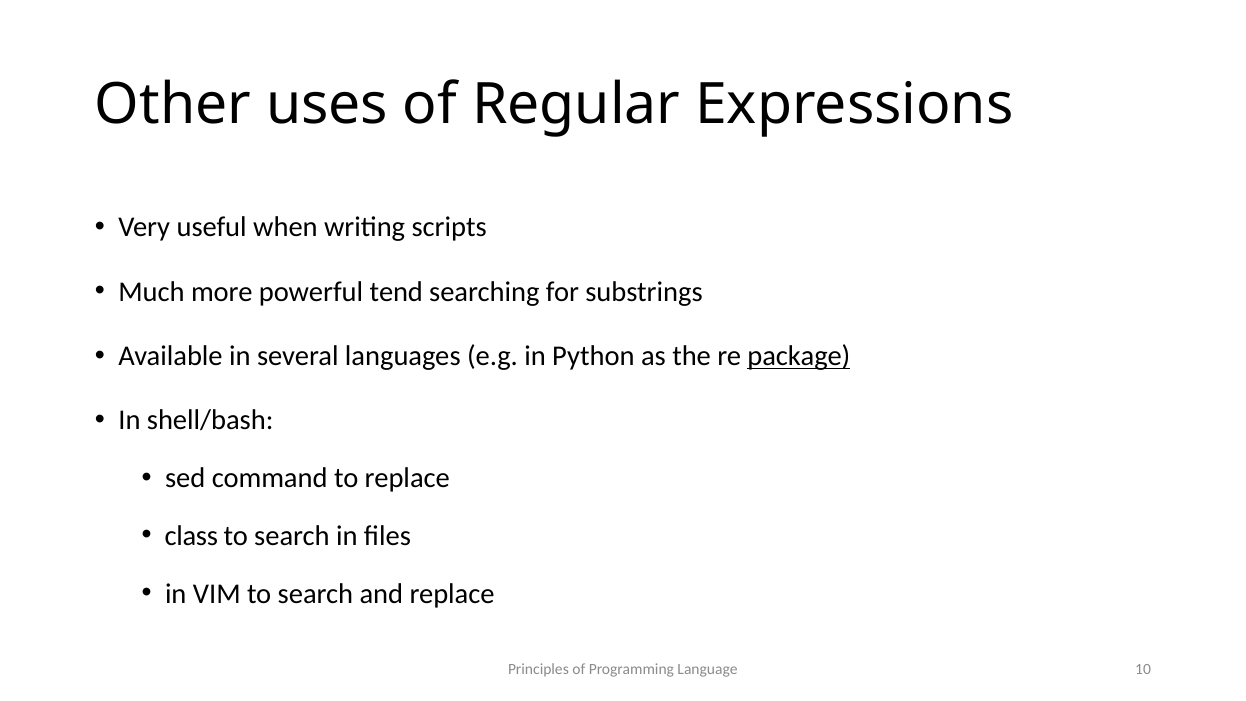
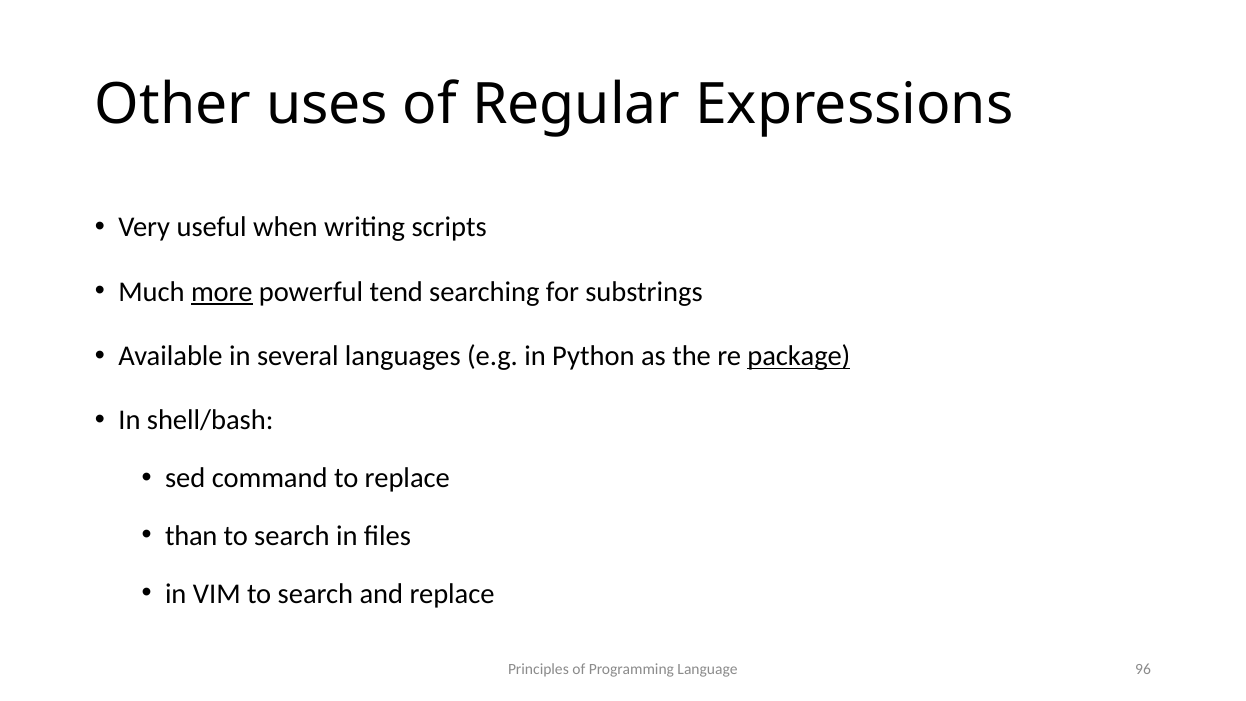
more underline: none -> present
class: class -> than
10: 10 -> 96
